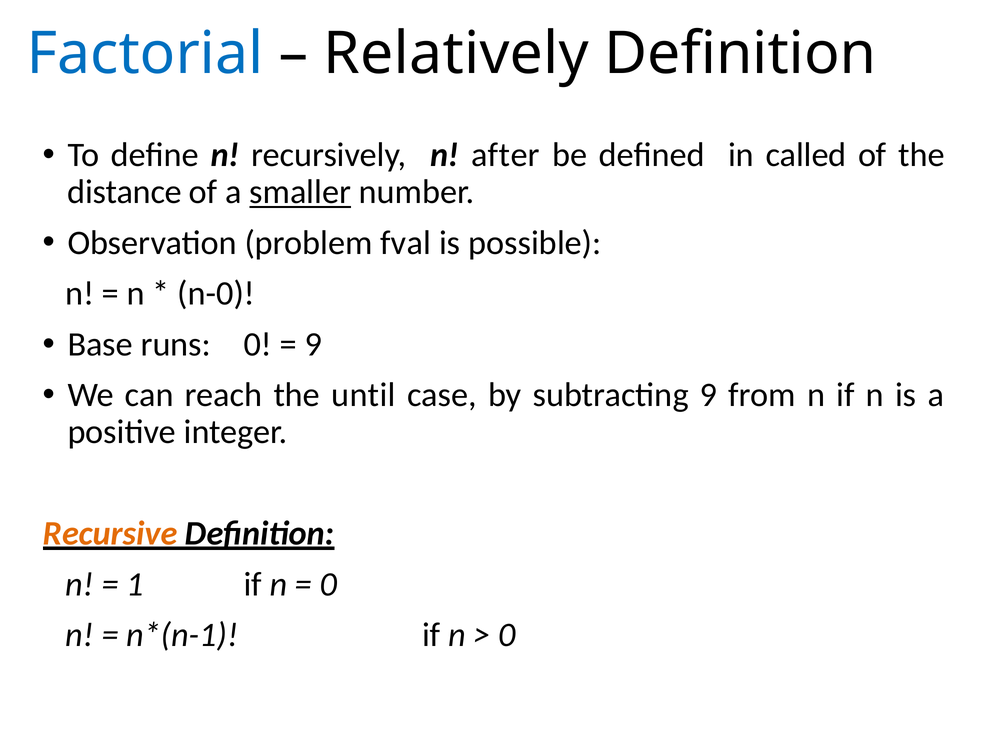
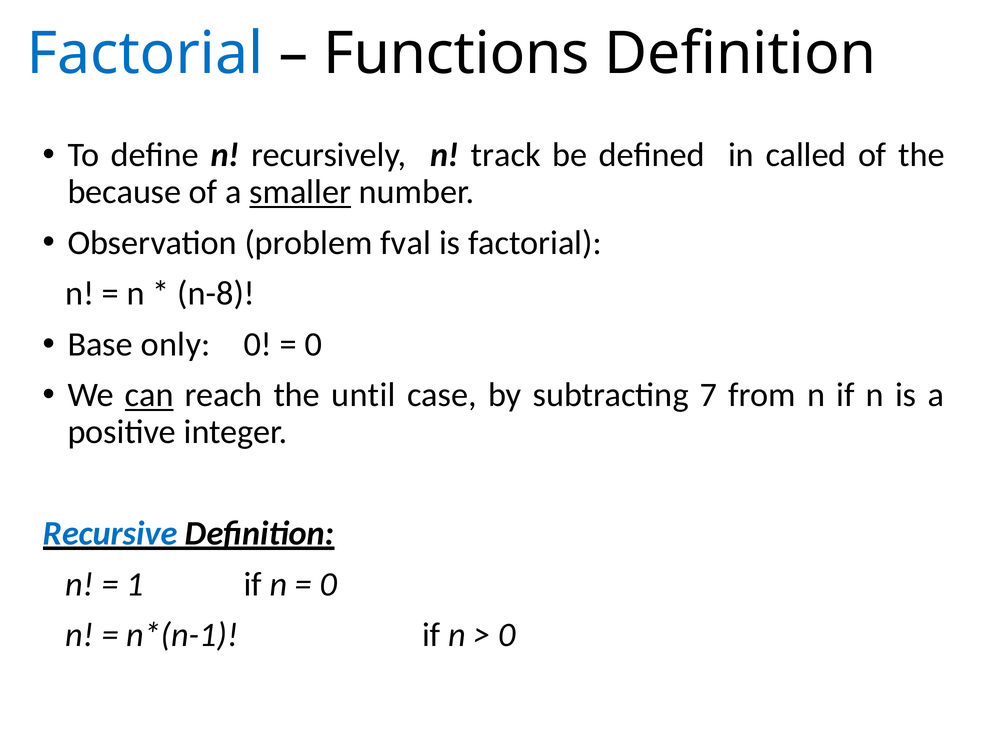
Relatively: Relatively -> Functions
after: after -> track
distance: distance -> because
is possible: possible -> factorial
n-0: n-0 -> n-8
runs: runs -> only
9 at (313, 344): 9 -> 0
can underline: none -> present
subtracting 9: 9 -> 7
Recursive colour: orange -> blue
